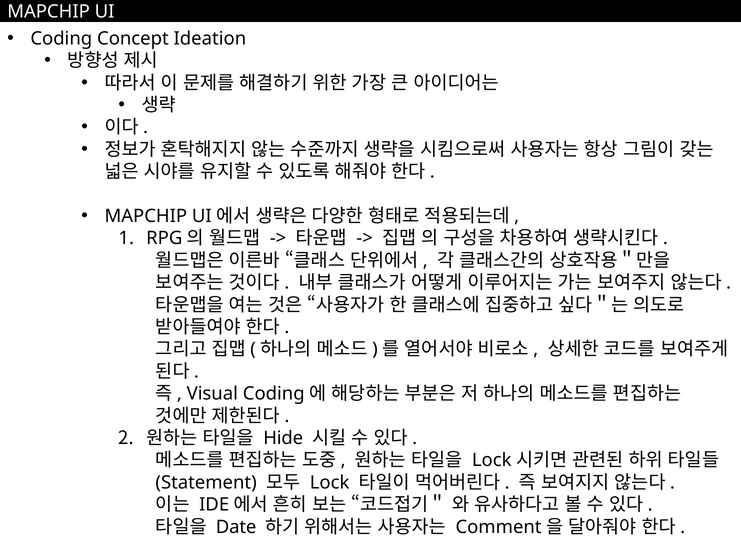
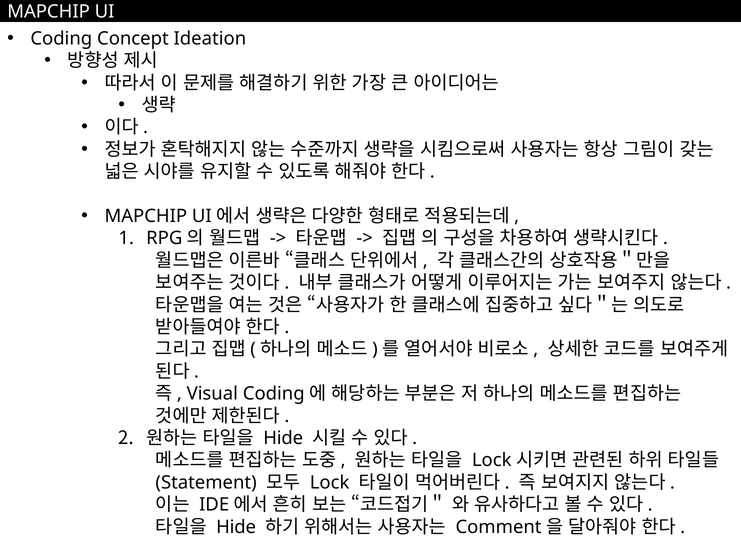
Date at (236, 528): Date -> Hide
